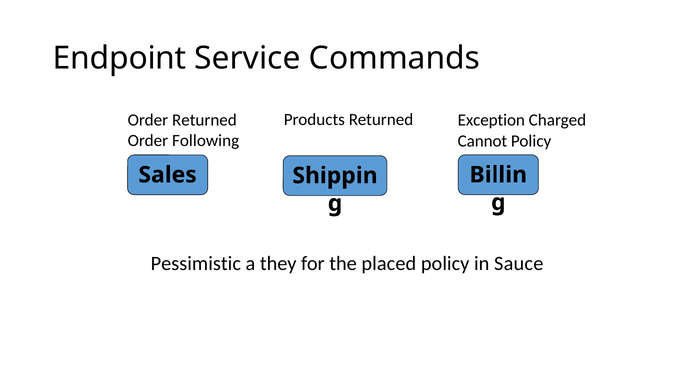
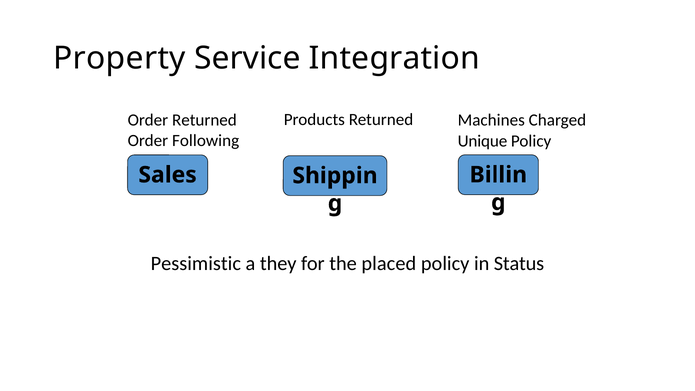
Endpoint: Endpoint -> Property
Commands: Commands -> Integration
Exception: Exception -> Machines
Cannot: Cannot -> Unique
Sauce: Sauce -> Status
